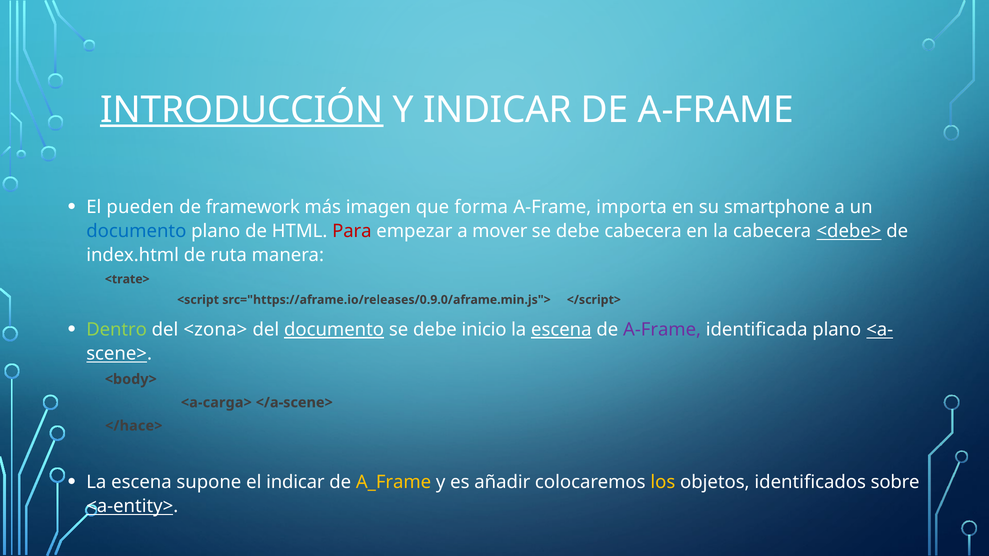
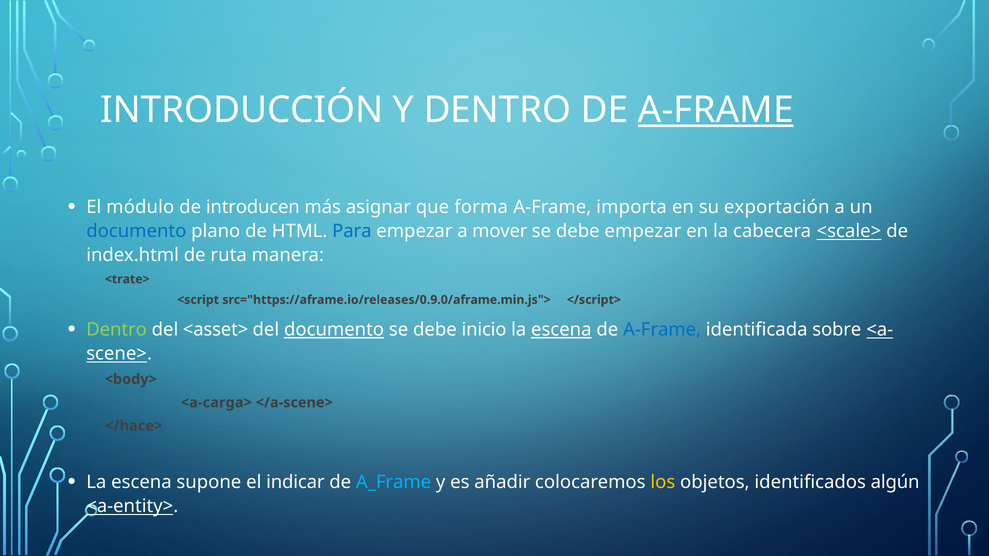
INTRODUCCIÓN underline: present -> none
Y INDICAR: INDICAR -> DENTRO
A-FRAME at (716, 110) underline: none -> present
pueden: pueden -> módulo
framework: framework -> introducen
imagen: imagen -> asignar
smartphone: smartphone -> exportación
Para colour: red -> blue
debe cabecera: cabecera -> empezar
<debe>: <debe> -> <scale>
<zona>: <zona> -> <asset>
A-Frame at (662, 330) colour: purple -> blue
identificada plano: plano -> sobre
A_Frame colour: yellow -> light blue
sobre: sobre -> algún
